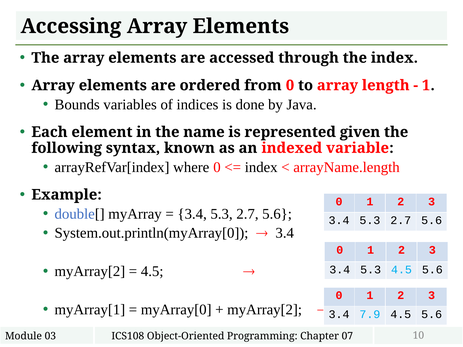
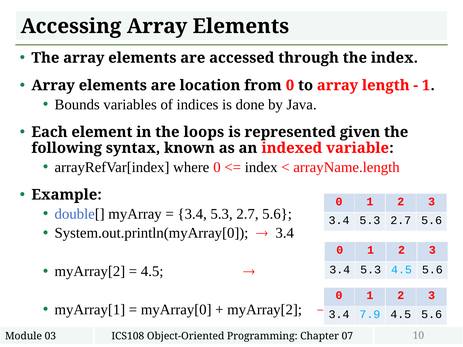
ordered: ordered -> location
name: name -> loops
